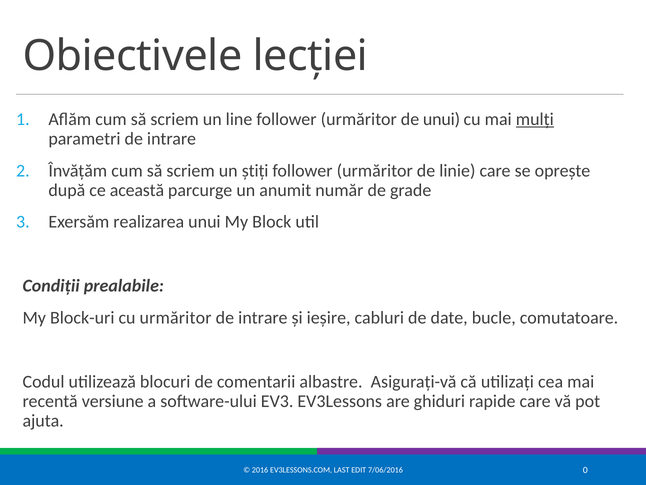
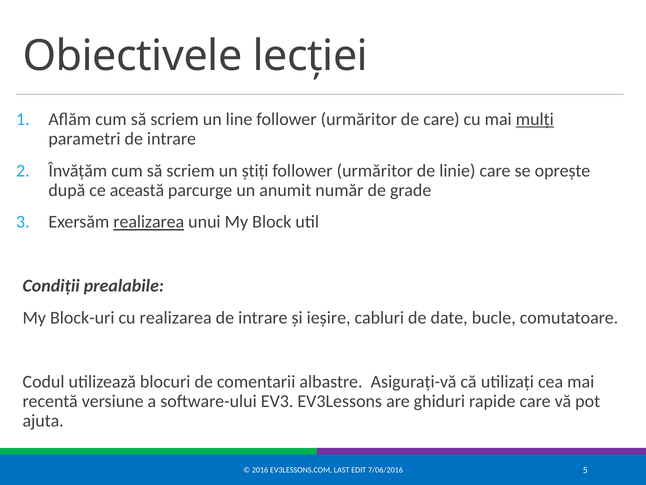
de unui: unui -> care
realizarea at (149, 222) underline: none -> present
cu urmăritor: urmăritor -> realizarea
0: 0 -> 5
